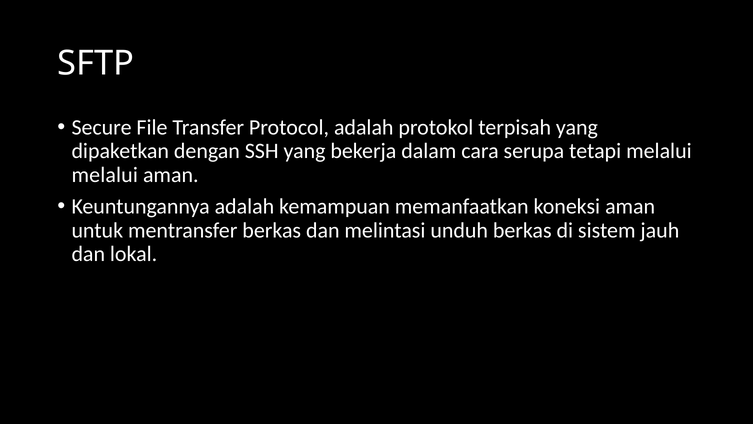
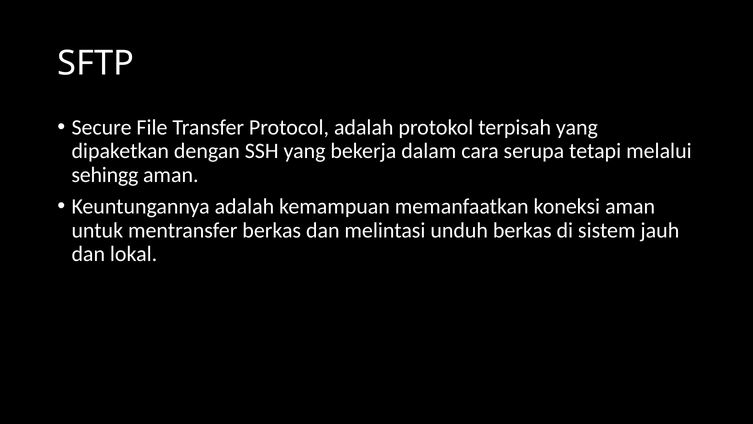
melalui at (105, 175): melalui -> sehingg
